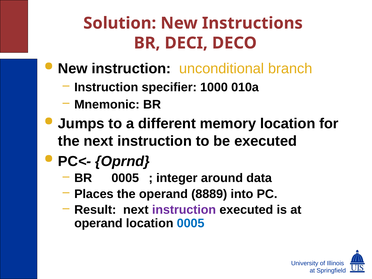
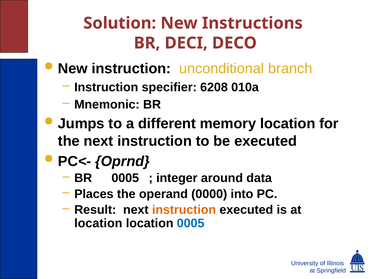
1000: 1000 -> 6208
8889: 8889 -> 0000
instruction at (184, 210) colour: purple -> orange
operand at (98, 223): operand -> location
